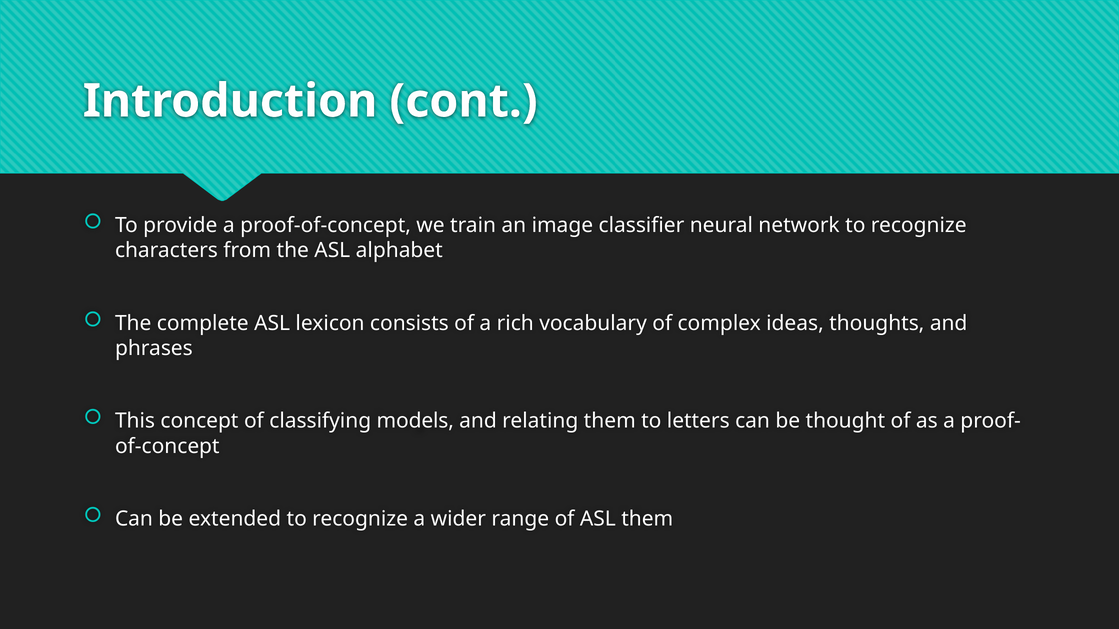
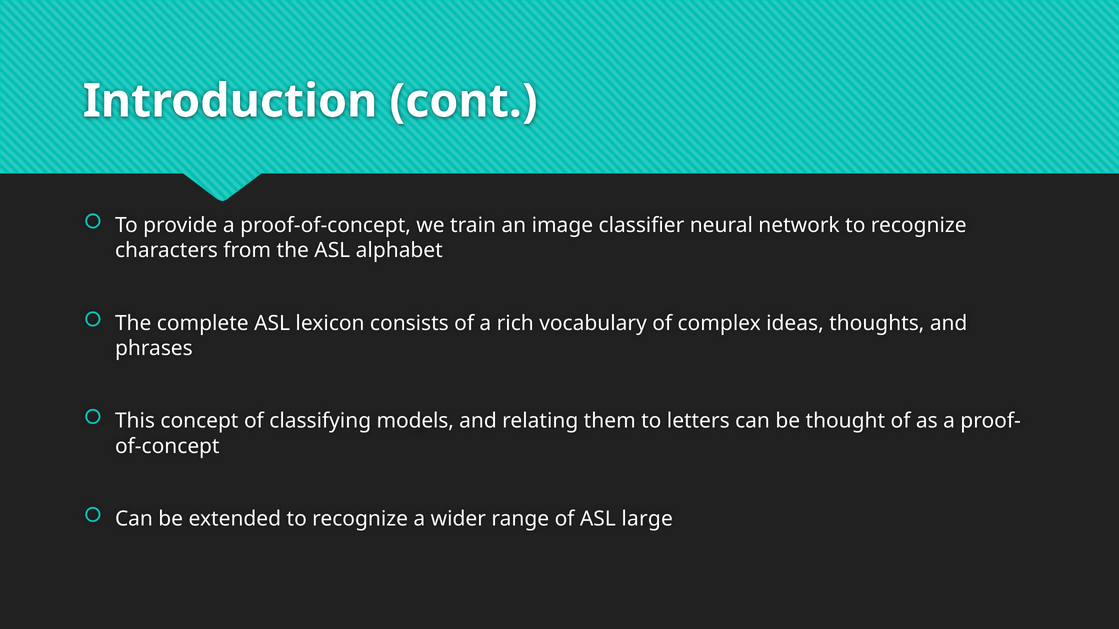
ASL them: them -> large
